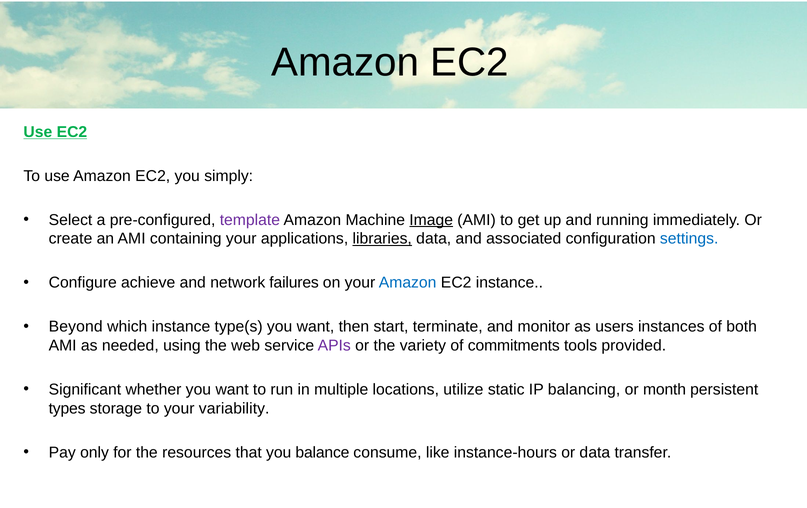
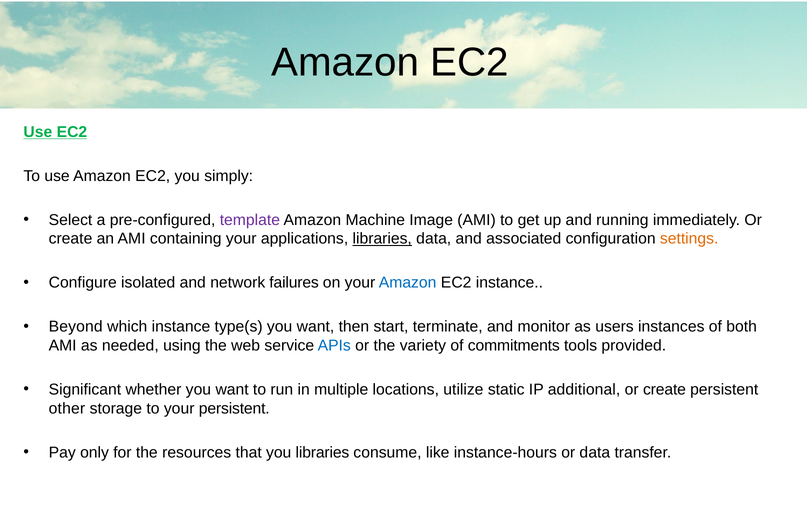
Image underline: present -> none
settings colour: blue -> orange
achieve: achieve -> isolated
APIs colour: purple -> blue
balancing: balancing -> additional
month at (665, 390): month -> create
types: types -> other
your variability: variability -> persistent
you balance: balance -> libraries
